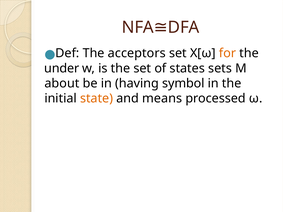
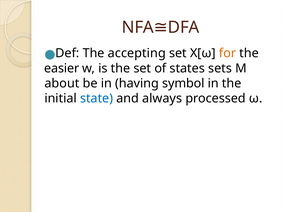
acceptors: acceptors -> accepting
under: under -> easier
state colour: orange -> blue
means: means -> always
